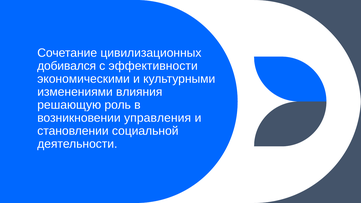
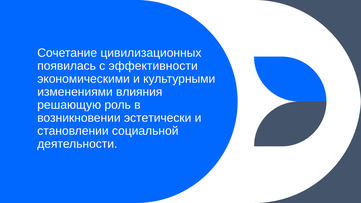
добивался: добивался -> появилась
управления: управления -> эстетически
